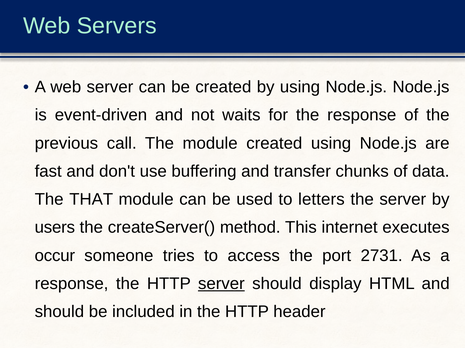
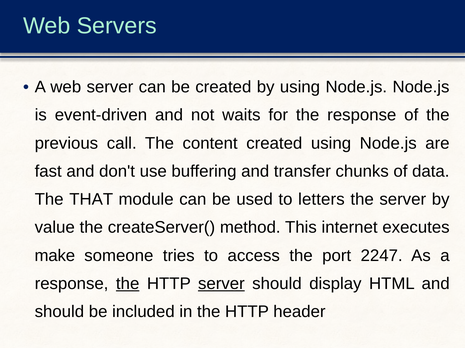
The module: module -> content
users: users -> value
occur: occur -> make
2731: 2731 -> 2247
the at (128, 284) underline: none -> present
